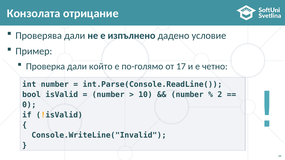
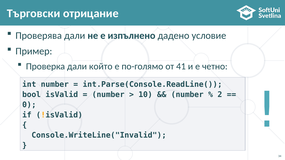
Конзолата: Конзолата -> Търговски
17: 17 -> 41
